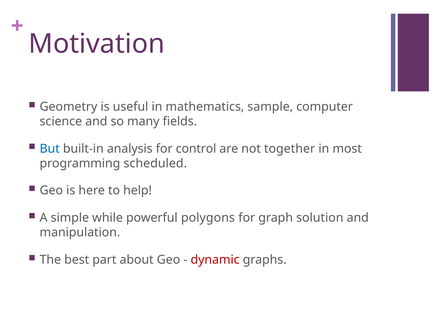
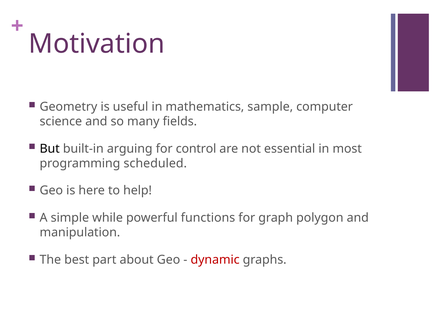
But colour: blue -> black
analysis: analysis -> arguing
together: together -> essential
polygons: polygons -> functions
solution: solution -> polygon
